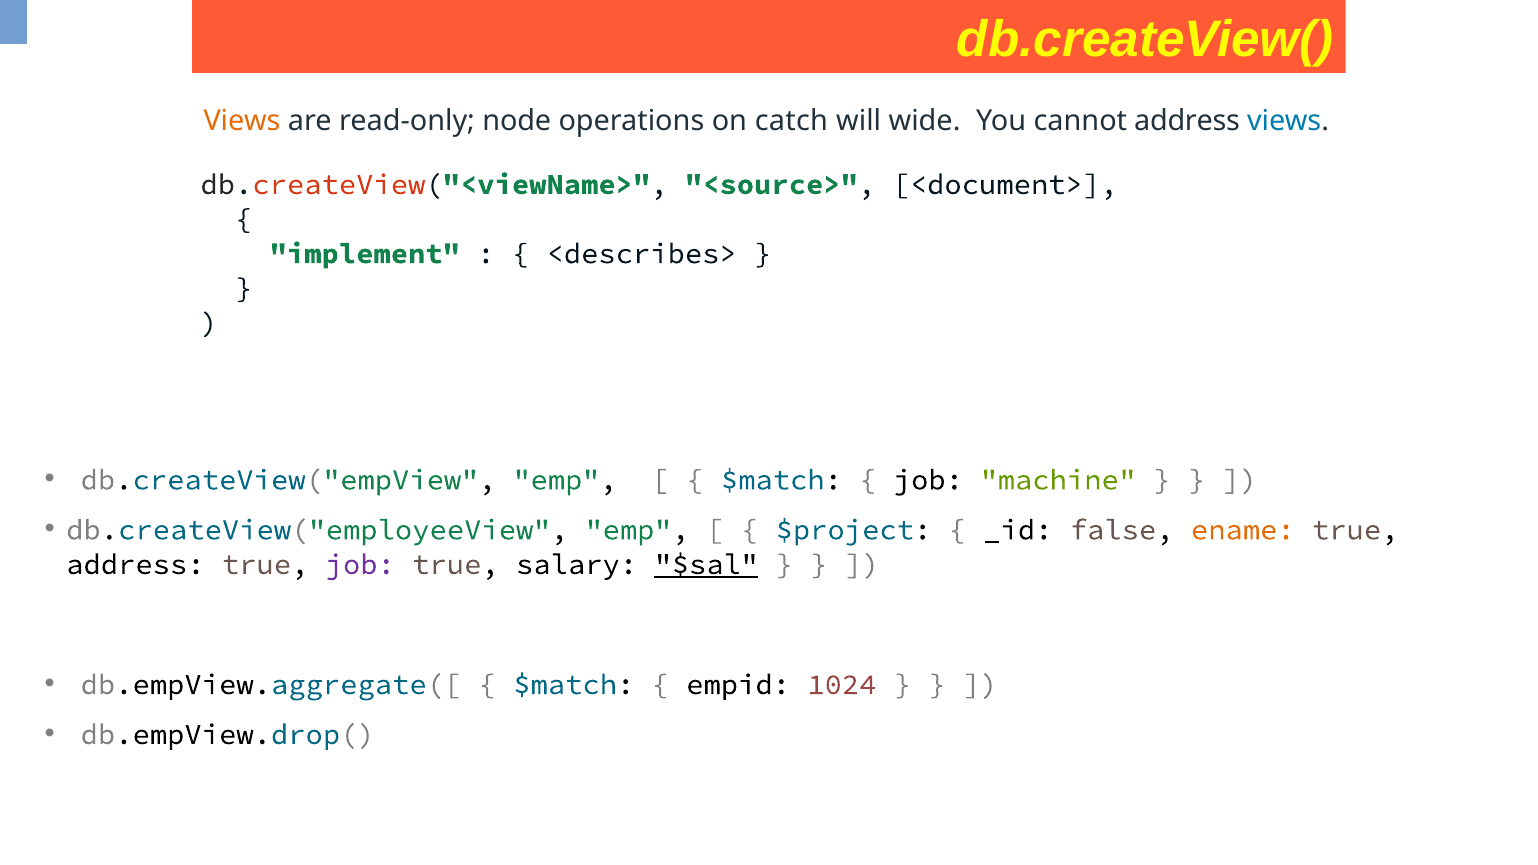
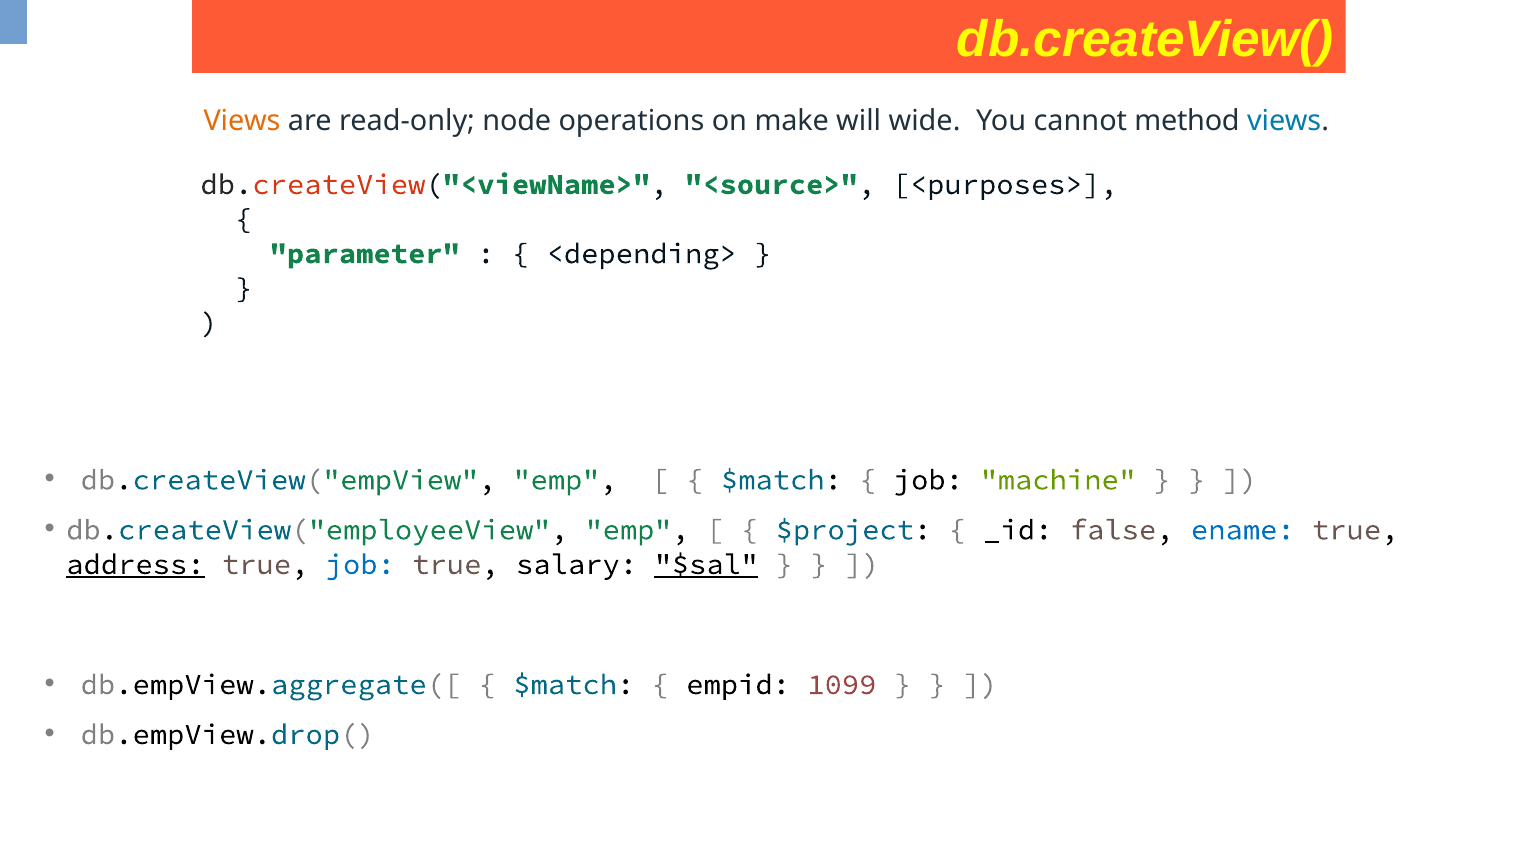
catch: catch -> make
cannot address: address -> method
<document>: <document> -> <purposes>
implement: implement -> parameter
<describes>: <describes> -> <depending>
ename colour: orange -> blue
address at (135, 565) underline: none -> present
job at (360, 565) colour: purple -> blue
1024: 1024 -> 1099
